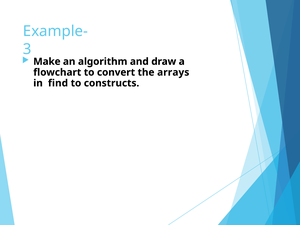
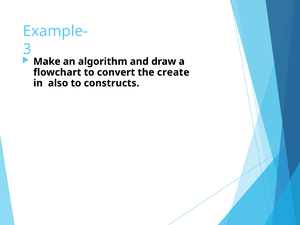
arrays: arrays -> create
find: find -> also
